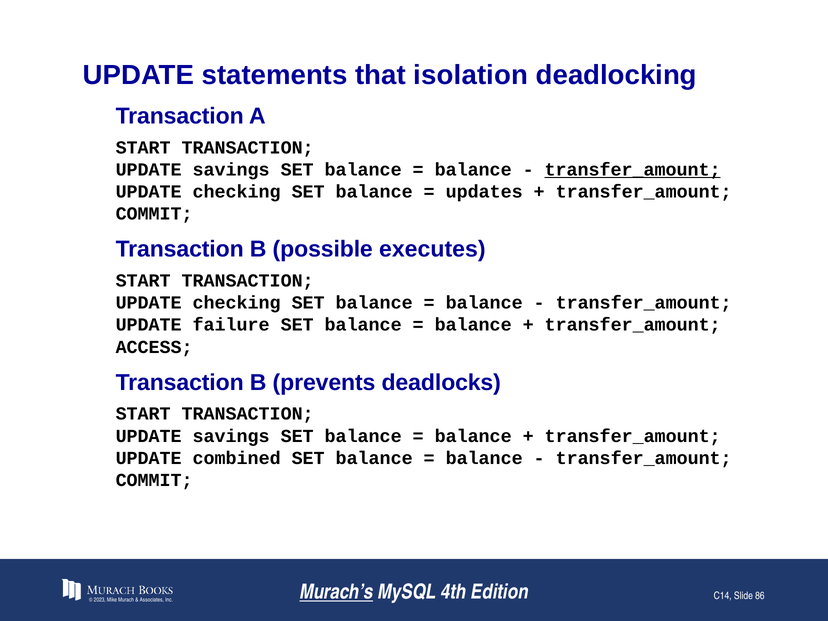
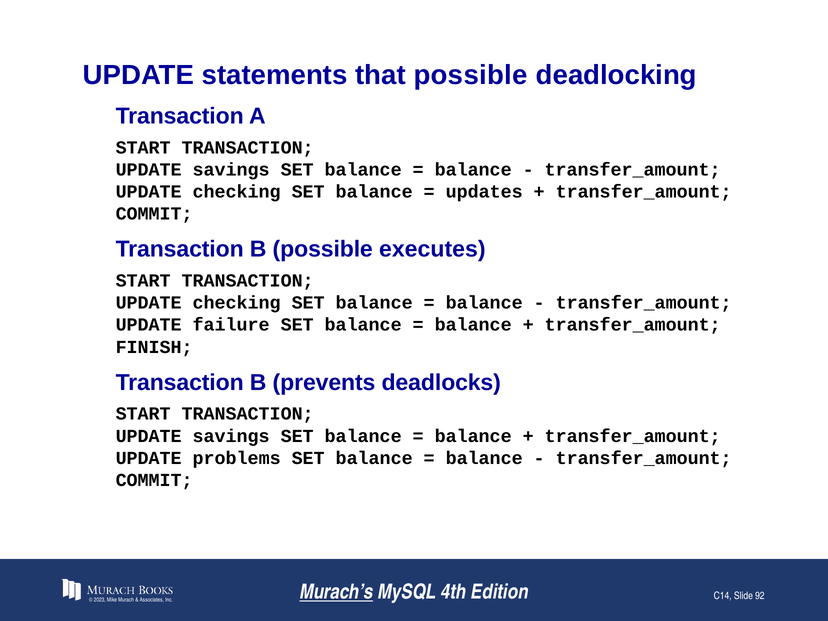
that isolation: isolation -> possible
transfer_amount at (633, 170) underline: present -> none
ACCESS: ACCESS -> FINISH
combined: combined -> problems
86: 86 -> 92
